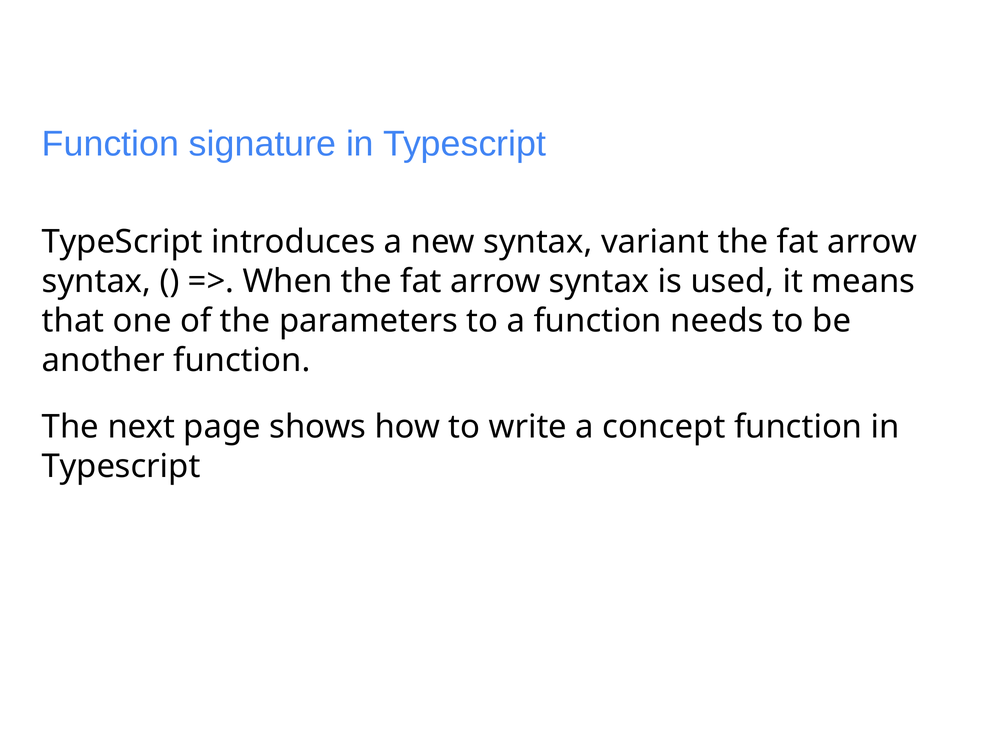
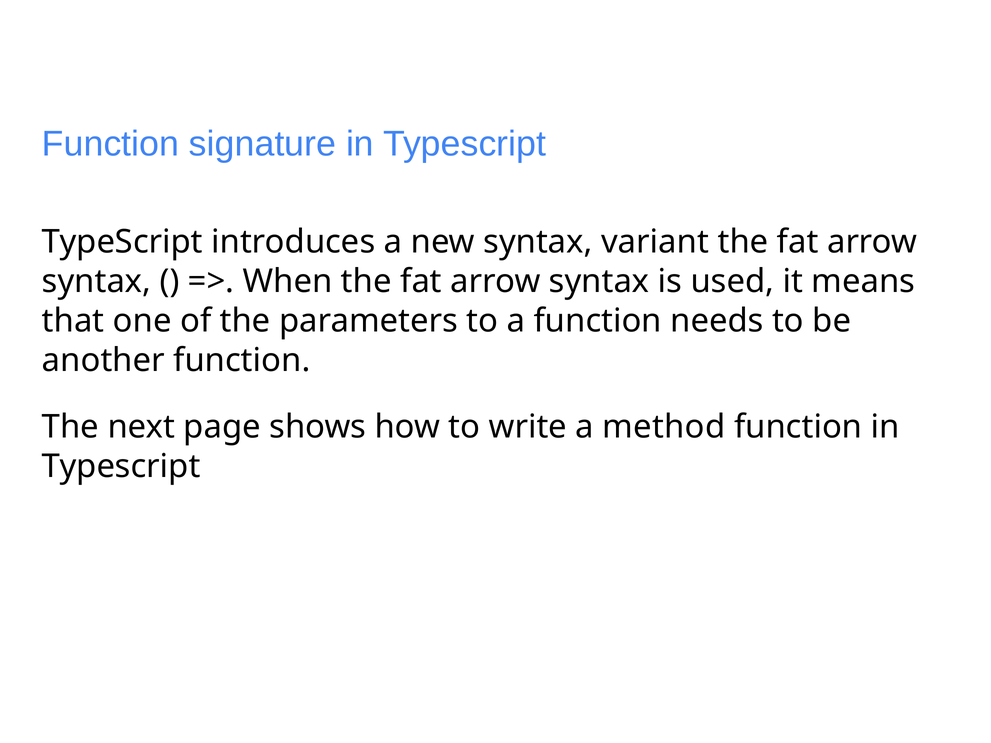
concept: concept -> method
